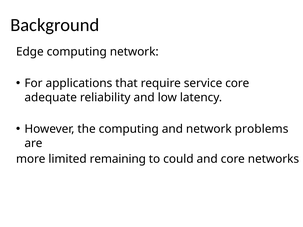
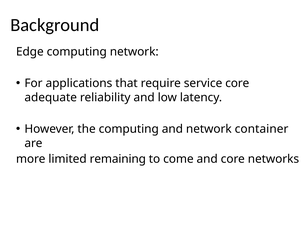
problems: problems -> container
could: could -> come
